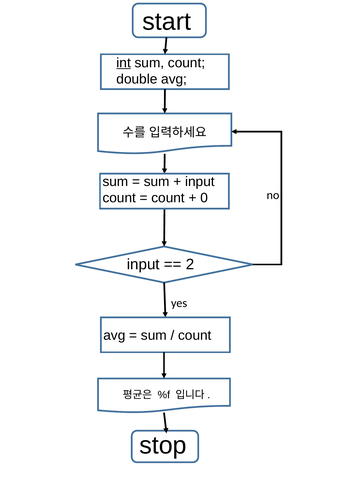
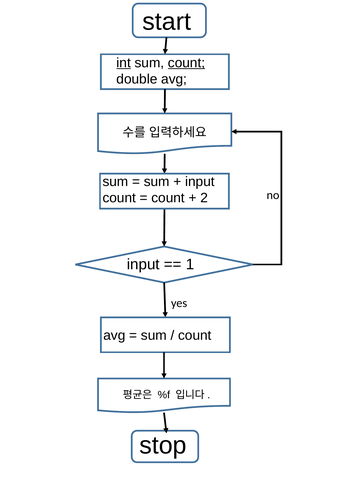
count at (187, 63) underline: none -> present
0: 0 -> 2
2: 2 -> 1
